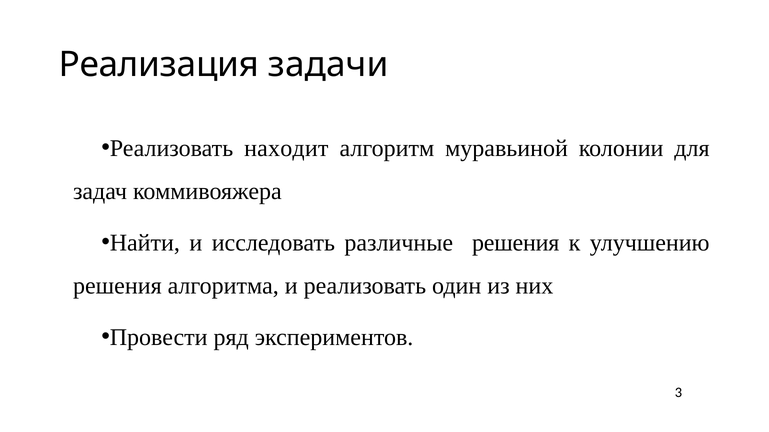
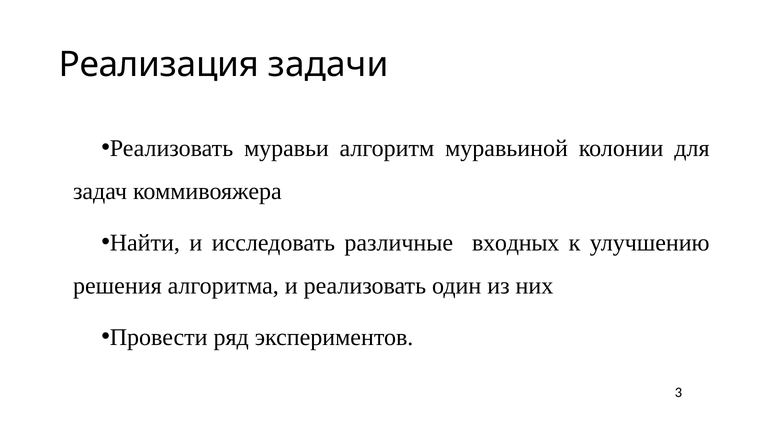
находит: находит -> муравьи
различные решения: решения -> входных
